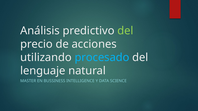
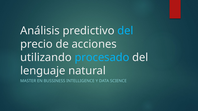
del at (125, 31) colour: light green -> light blue
